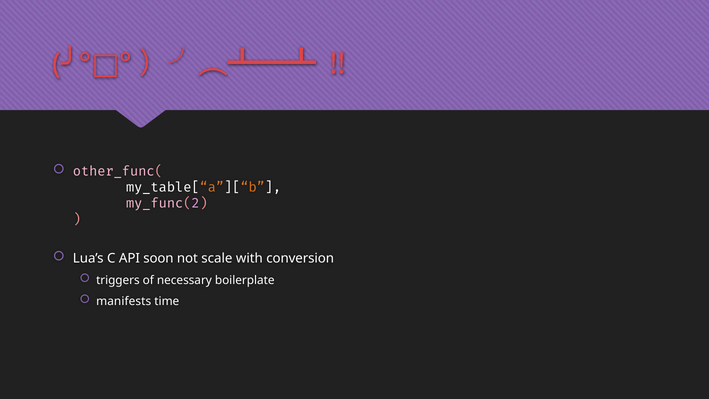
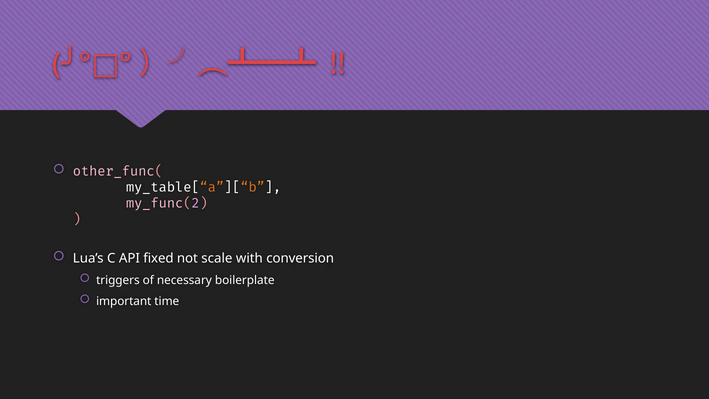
soon: soon -> fixed
manifests: manifests -> important
